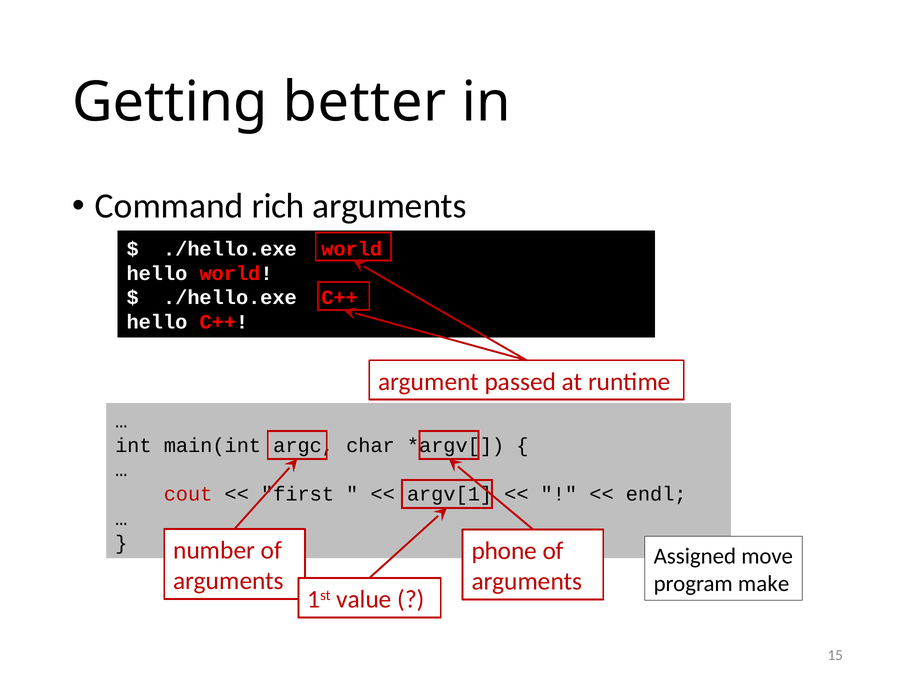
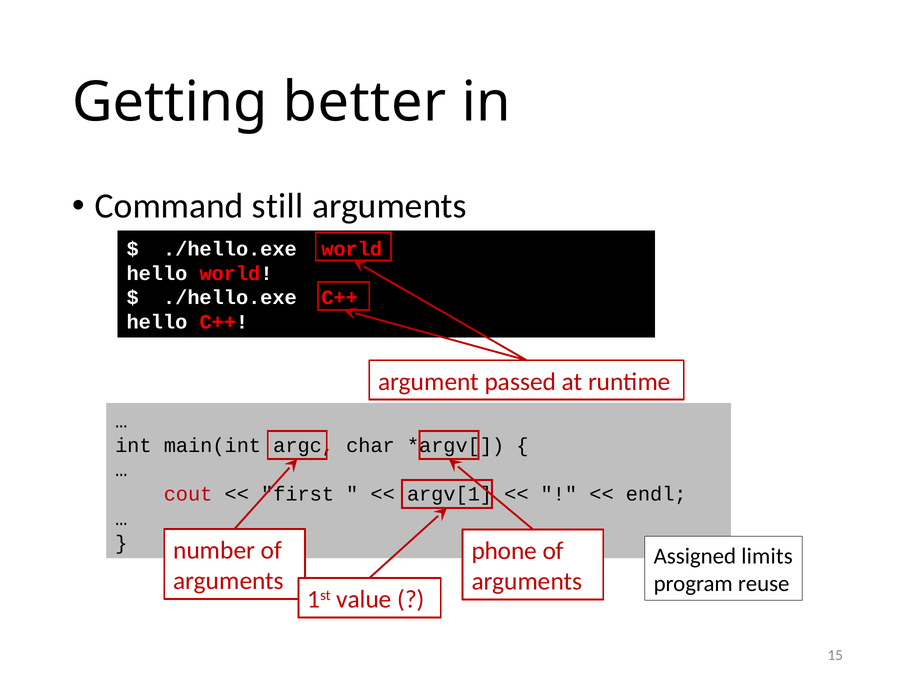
rich: rich -> still
move: move -> limits
make: make -> reuse
